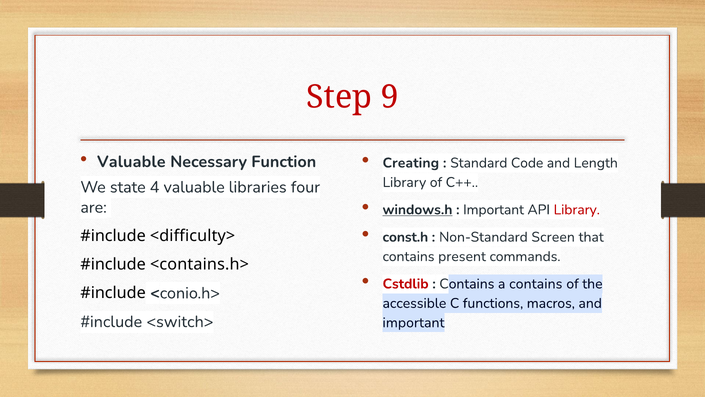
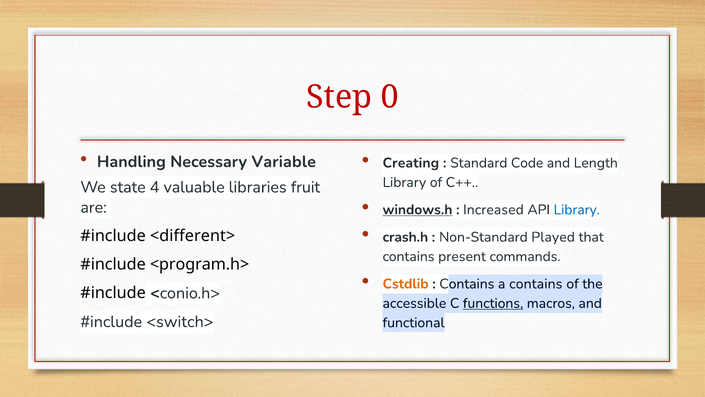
9: 9 -> 0
Valuable at (131, 162): Valuable -> Handling
Function: Function -> Variable
four: four -> fruit
Important at (494, 209): Important -> Increased
Library at (577, 209) colour: red -> blue
const.h: const.h -> crash.h
Screen: Screen -> Played
<difficulty>: <difficulty> -> <different>
<contains.h>: <contains.h> -> <program.h>
Cstdlib colour: red -> orange
functions underline: none -> present
important at (414, 322): important -> functional
